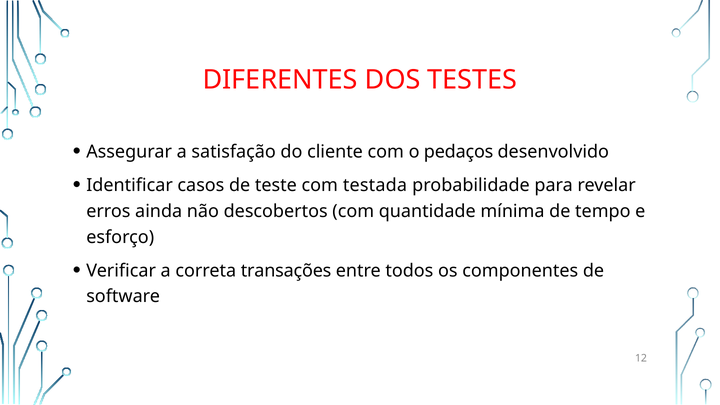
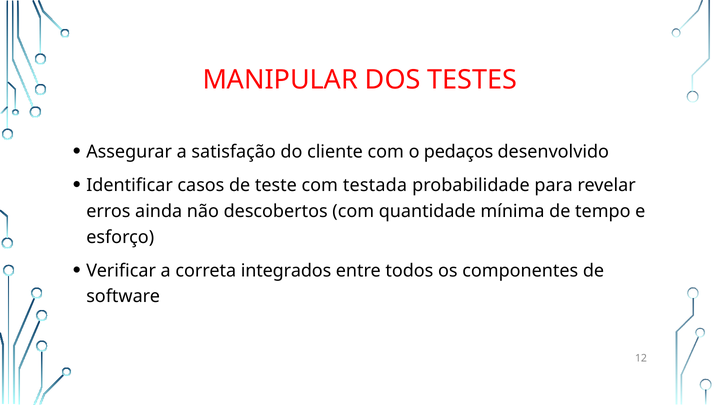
DIFERENTES: DIFERENTES -> MANIPULAR
transações: transações -> integrados
